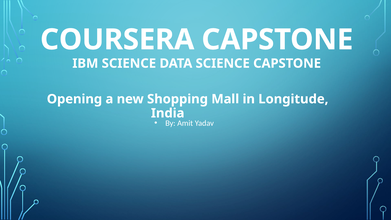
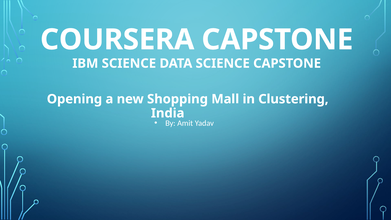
Longitude: Longitude -> Clustering
